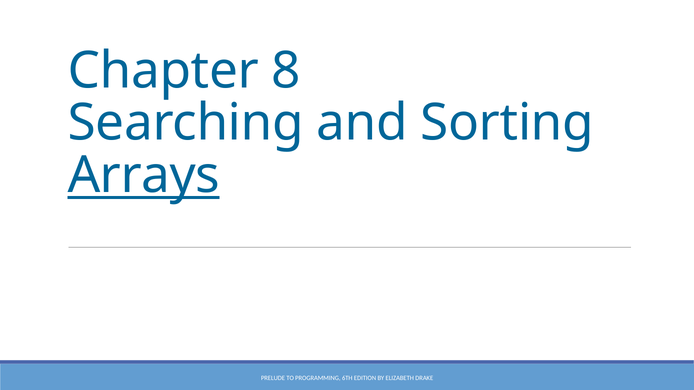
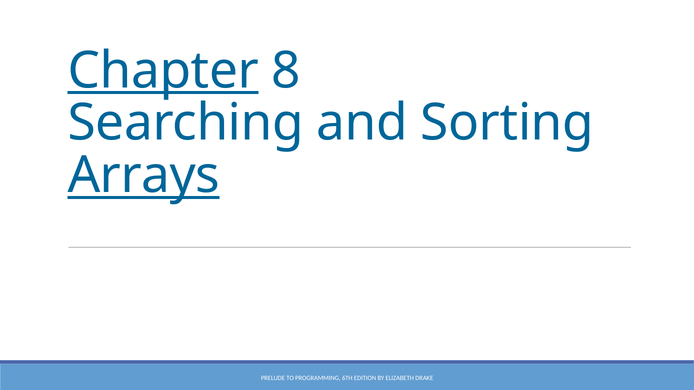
Chapter underline: none -> present
